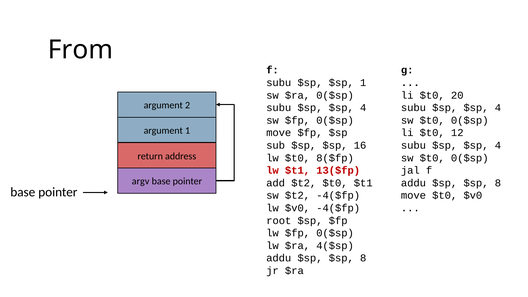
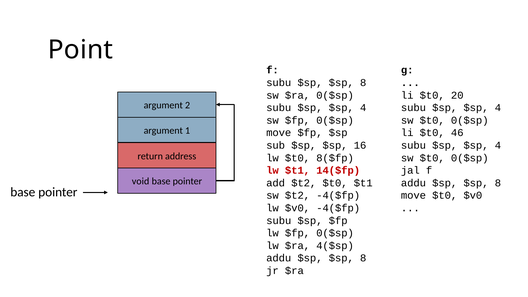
From: From -> Point
subu $sp $sp 1: 1 -> 8
12: 12 -> 46
13($fp: 13($fp -> 14($fp
argv: argv -> void
root at (279, 221): root -> subu
